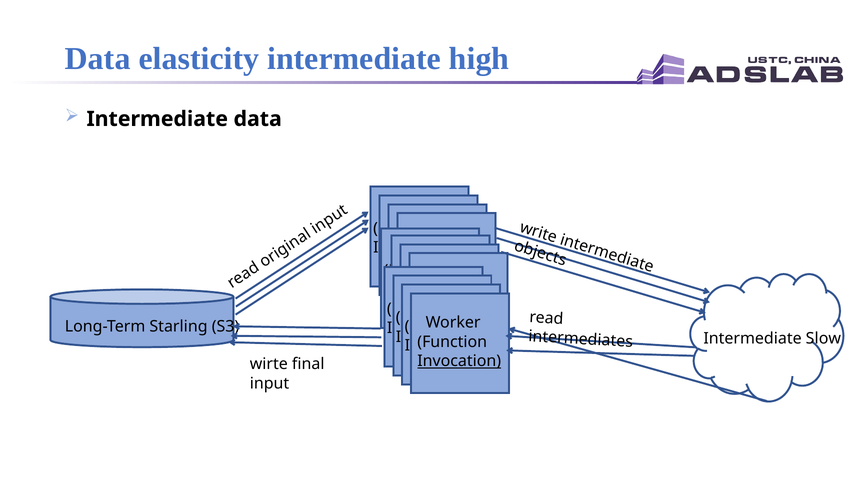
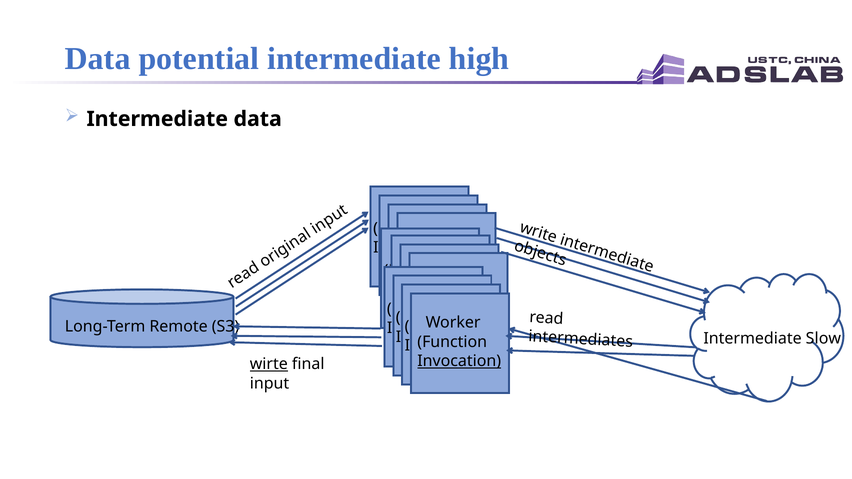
elasticity: elasticity -> potential
Starling: Starling -> Remote
wirte underline: none -> present
